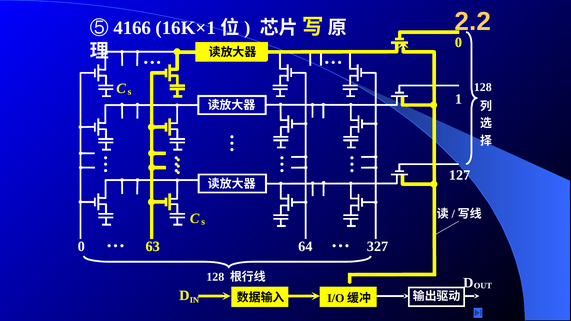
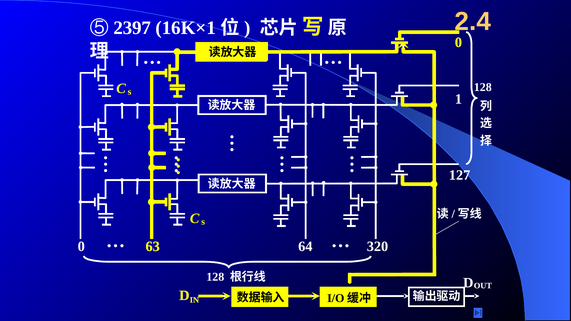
2.2: 2.2 -> 2.4
4166: 4166 -> 2397
327: 327 -> 320
